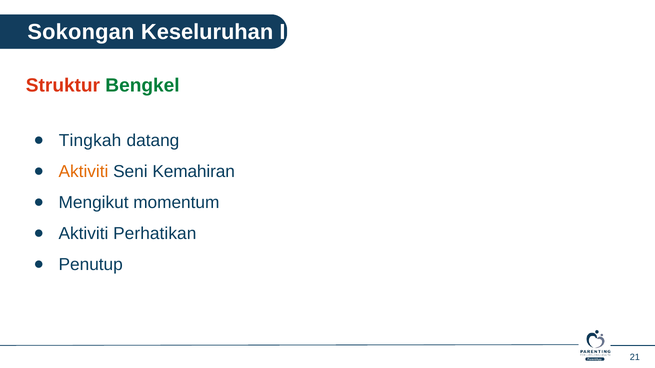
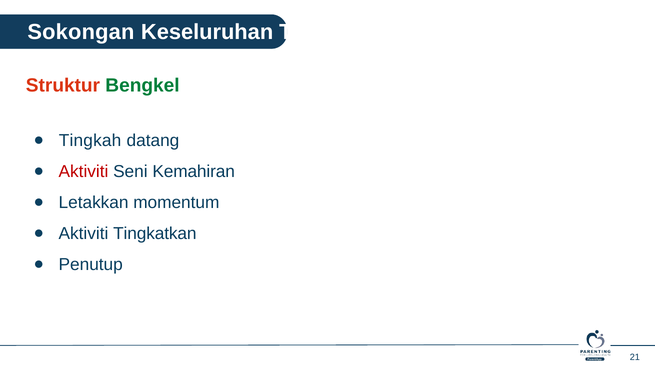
Imej: Imej -> Tepi
Aktiviti at (84, 172) colour: orange -> red
Mengikut: Mengikut -> Letakkan
Perhatikan: Perhatikan -> Tingkatkan
